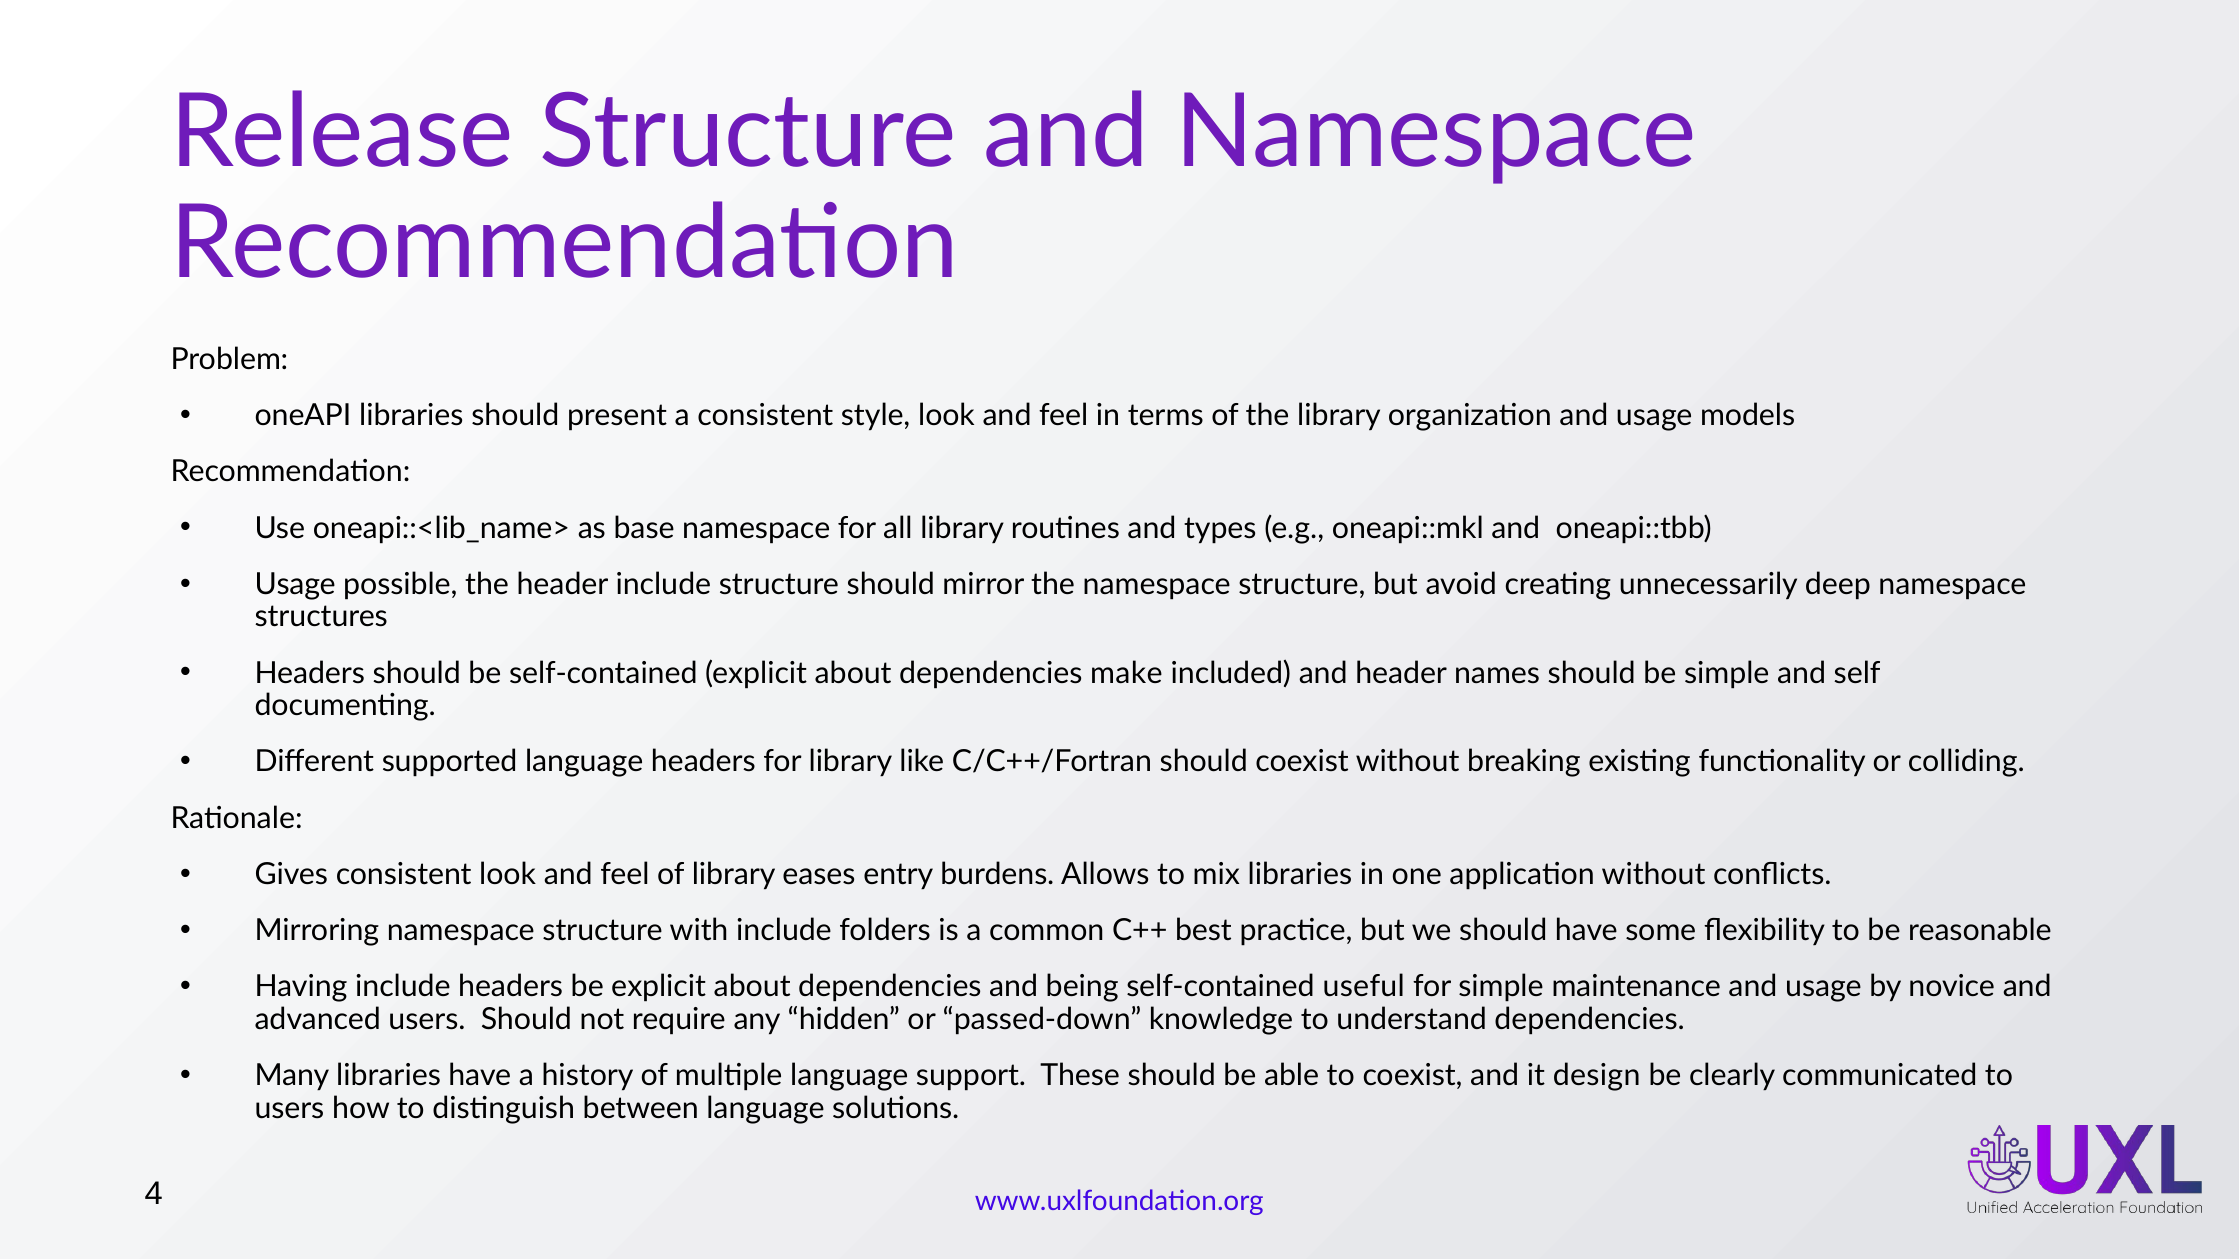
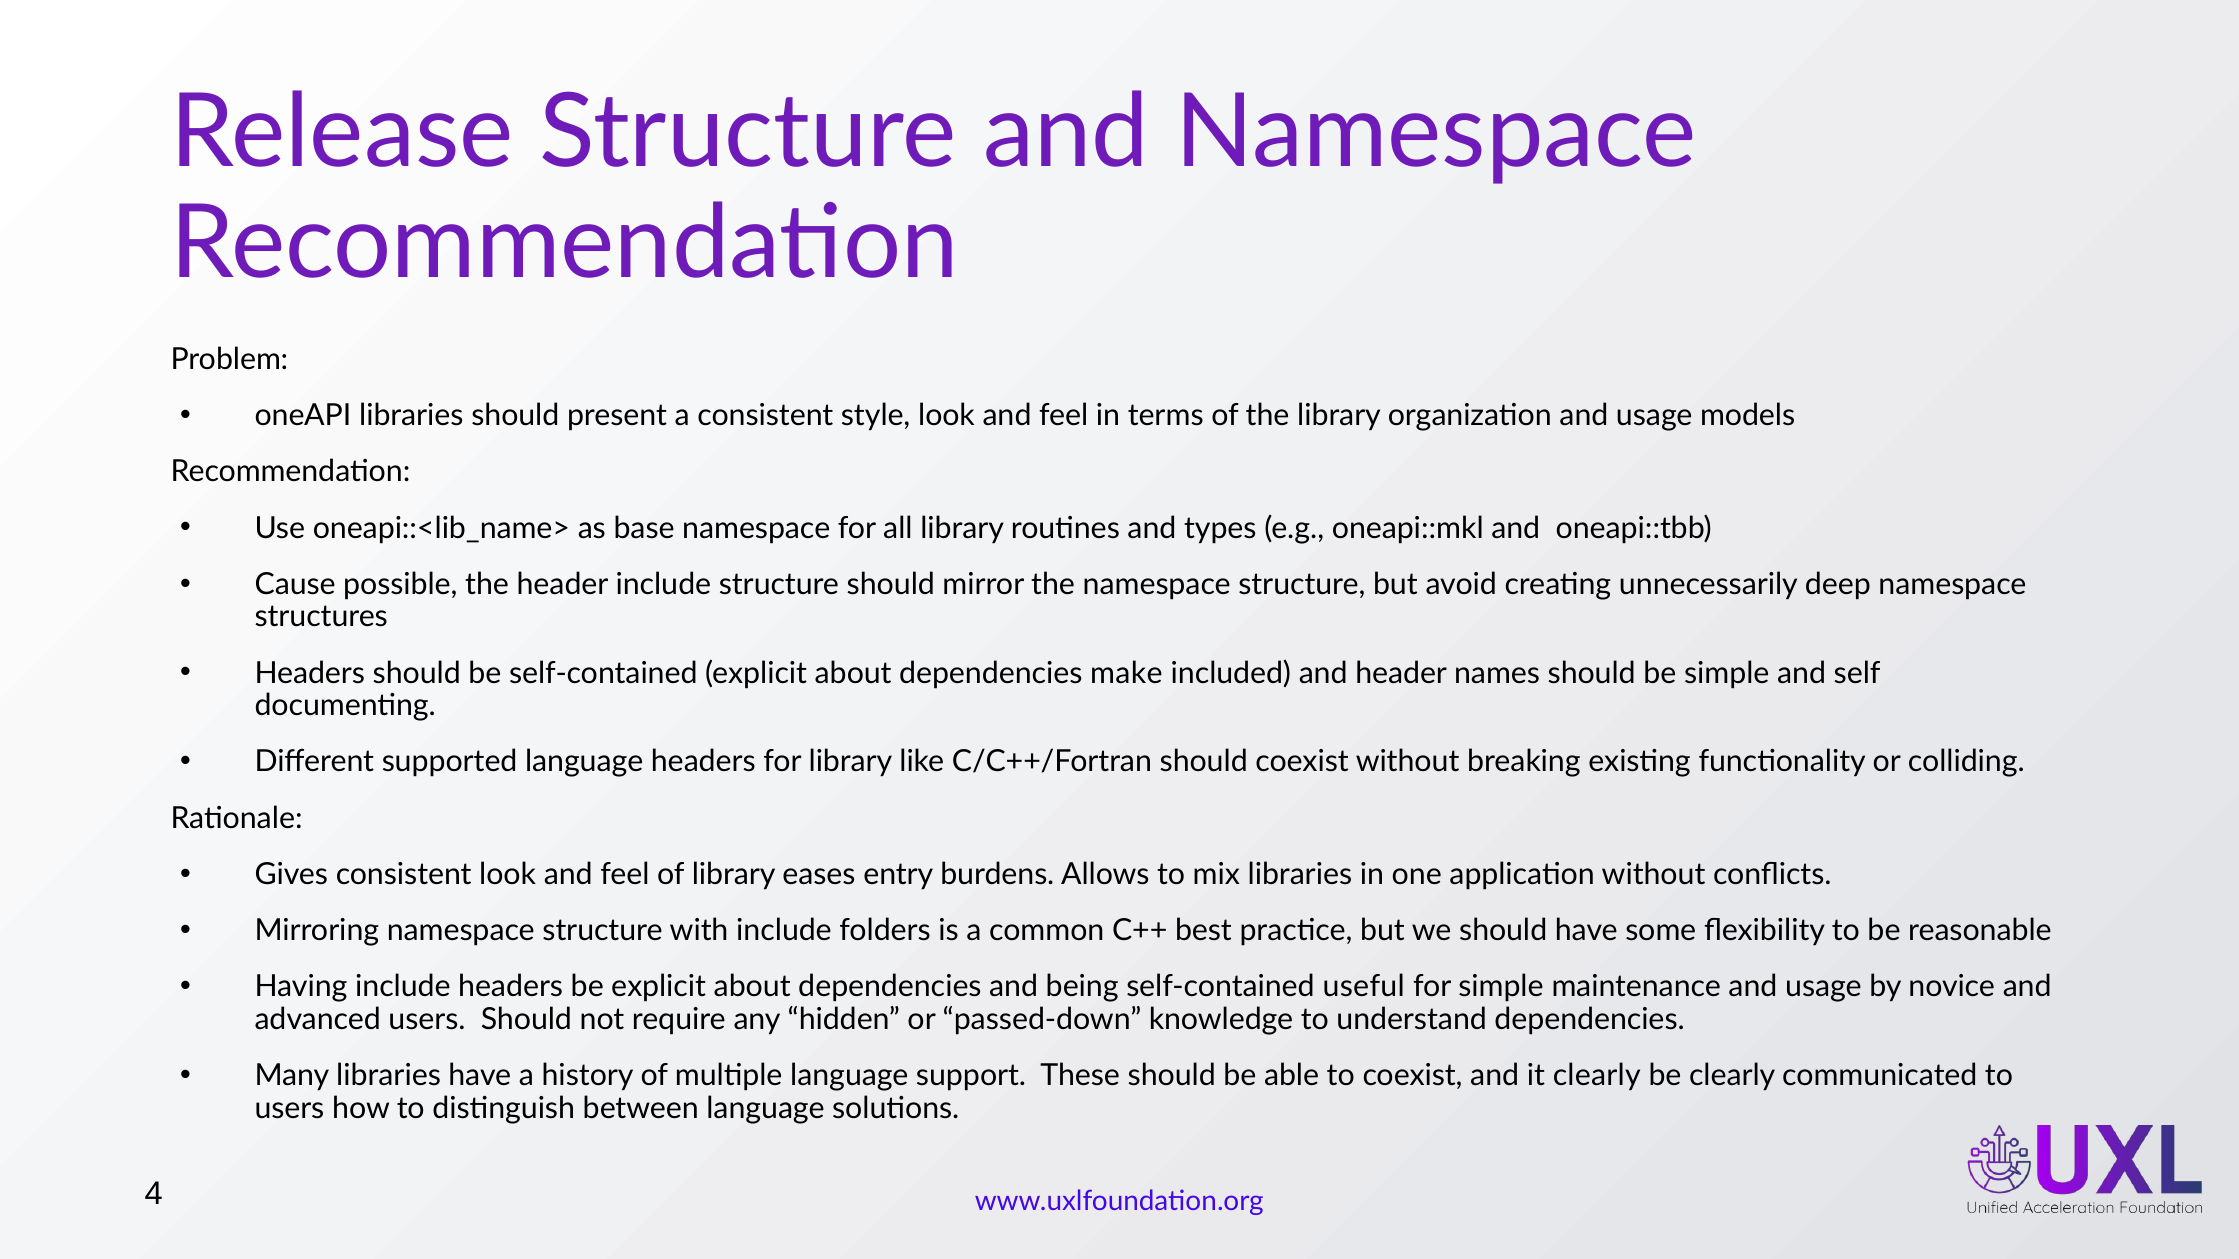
Usage at (295, 584): Usage -> Cause
it design: design -> clearly
